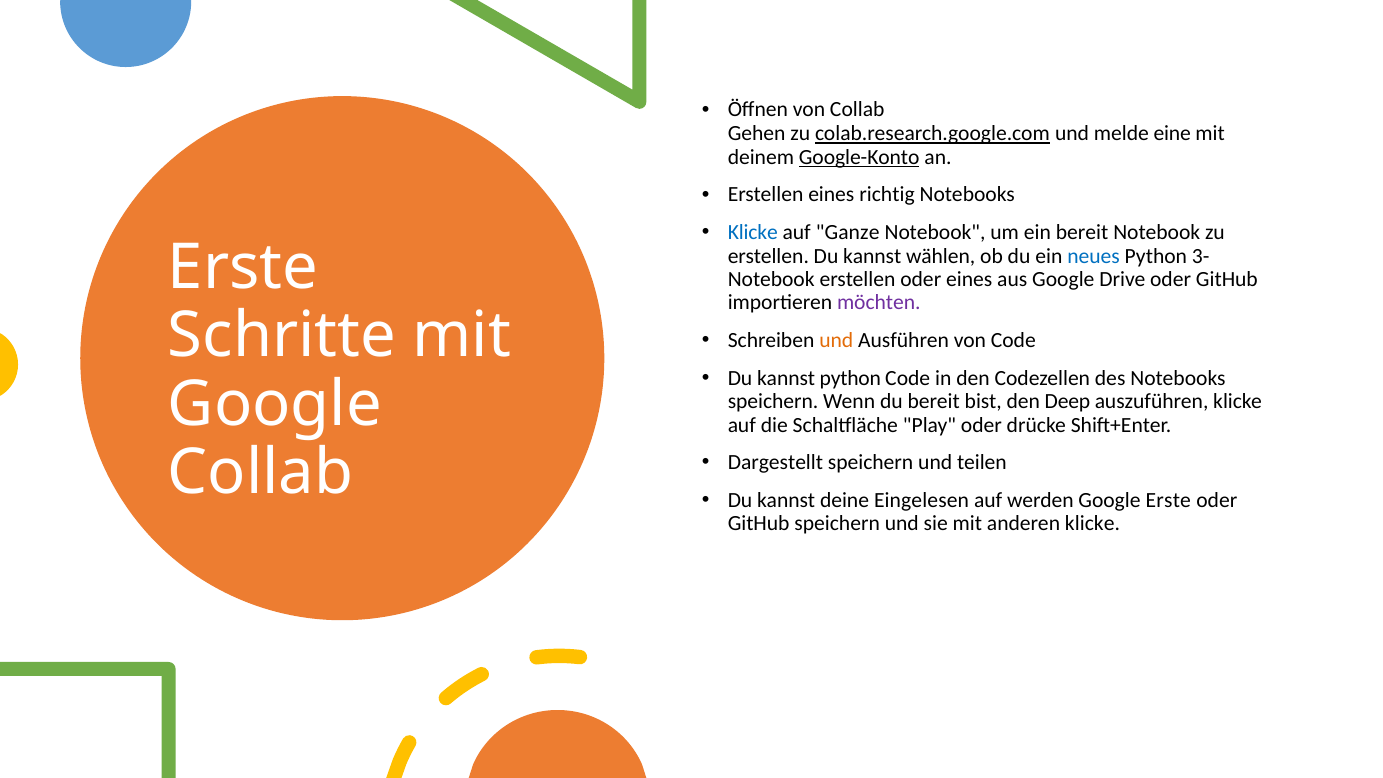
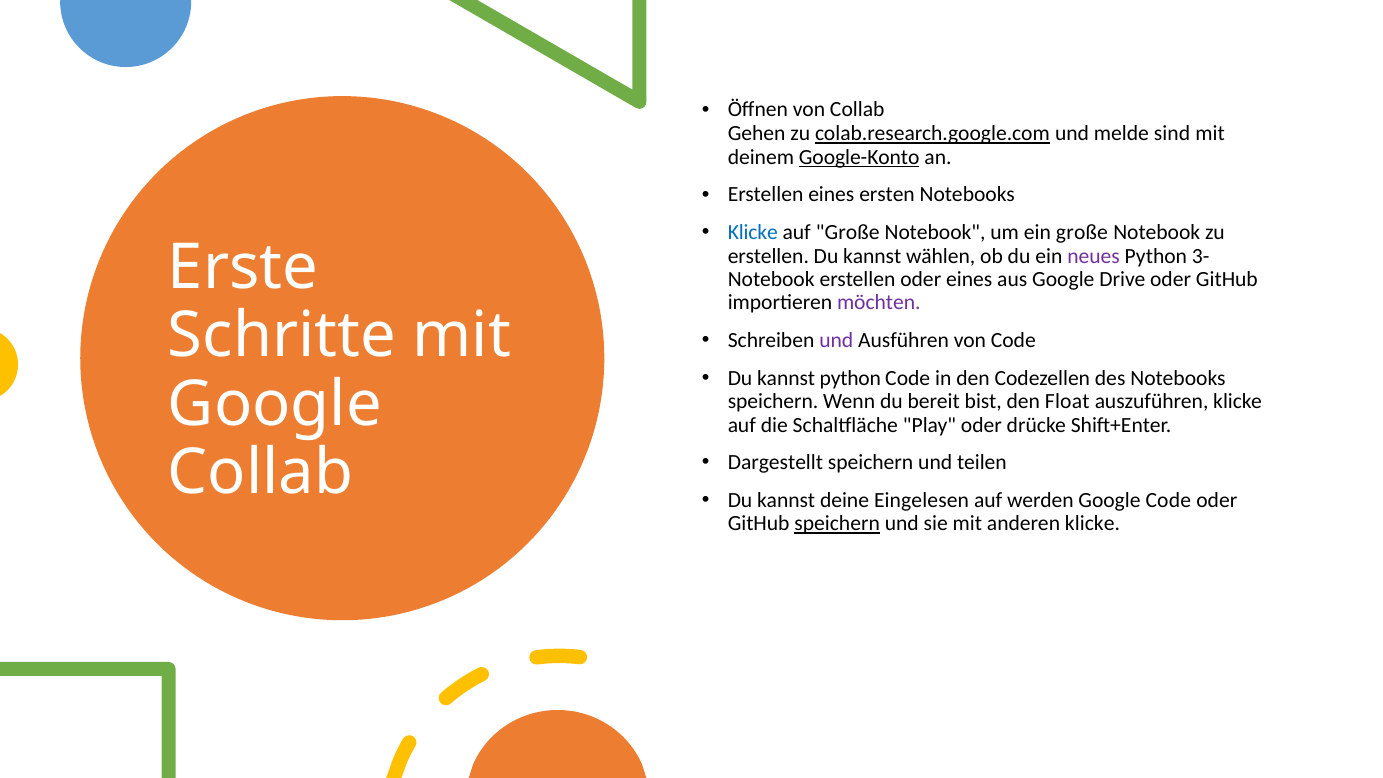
eine: eine -> sind
richtig: richtig -> ersten
auf Ganze: Ganze -> Große
ein bereit: bereit -> große
neues colour: blue -> purple
und at (836, 340) colour: orange -> purple
Deep: Deep -> Float
Google Erste: Erste -> Code
speichern at (837, 524) underline: none -> present
